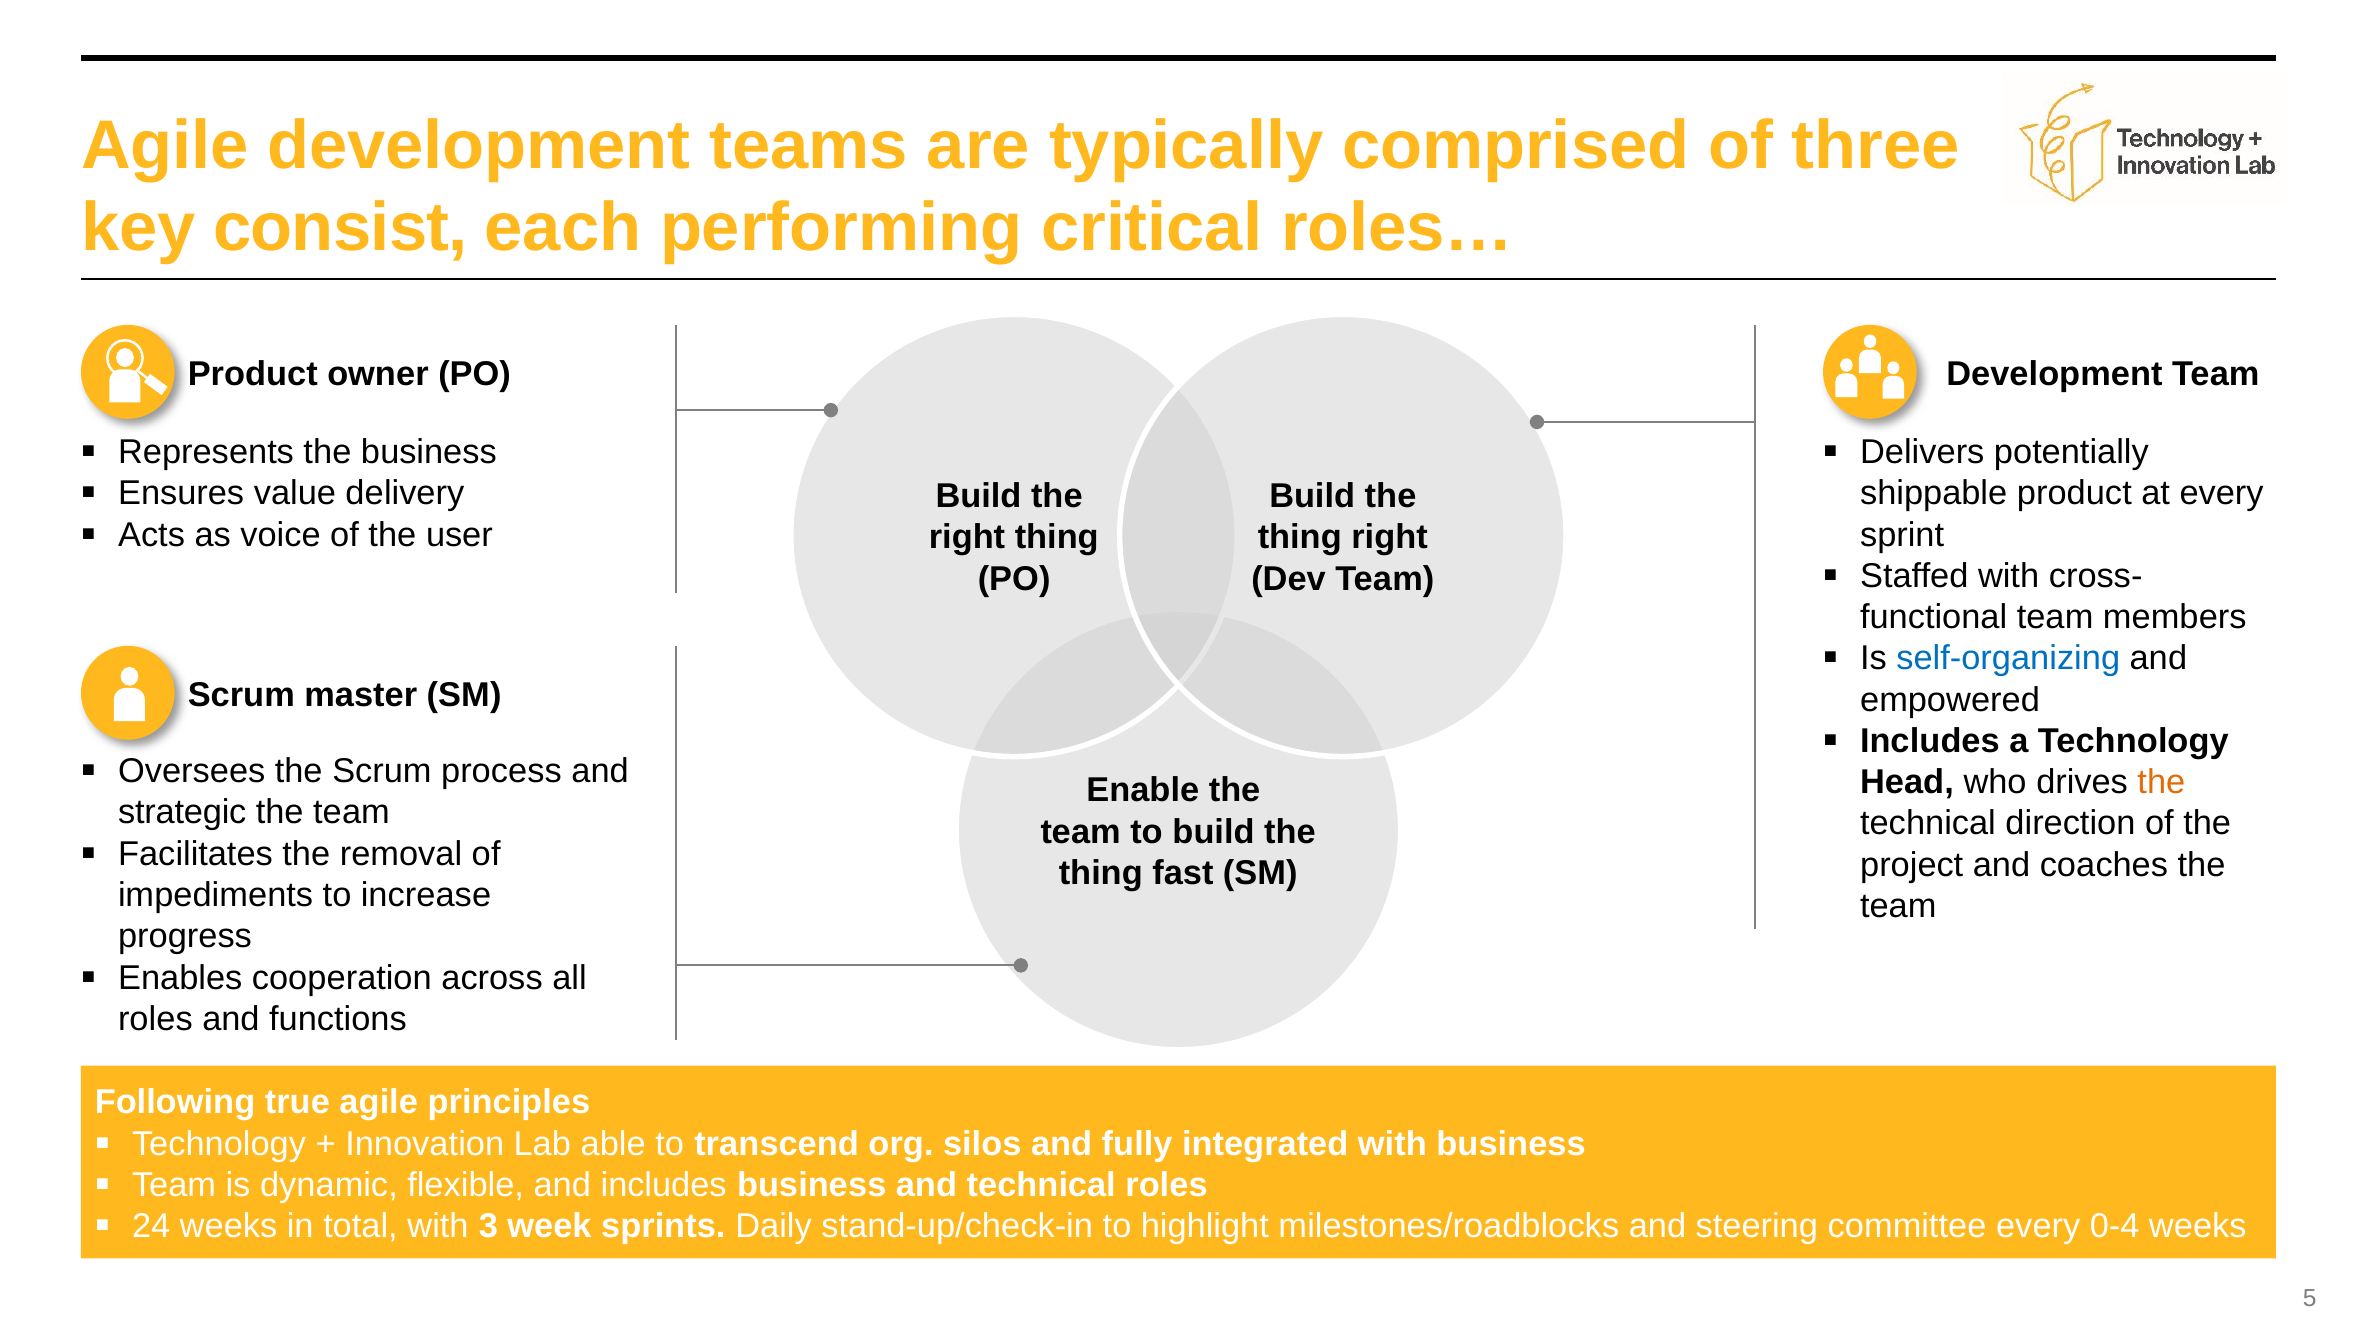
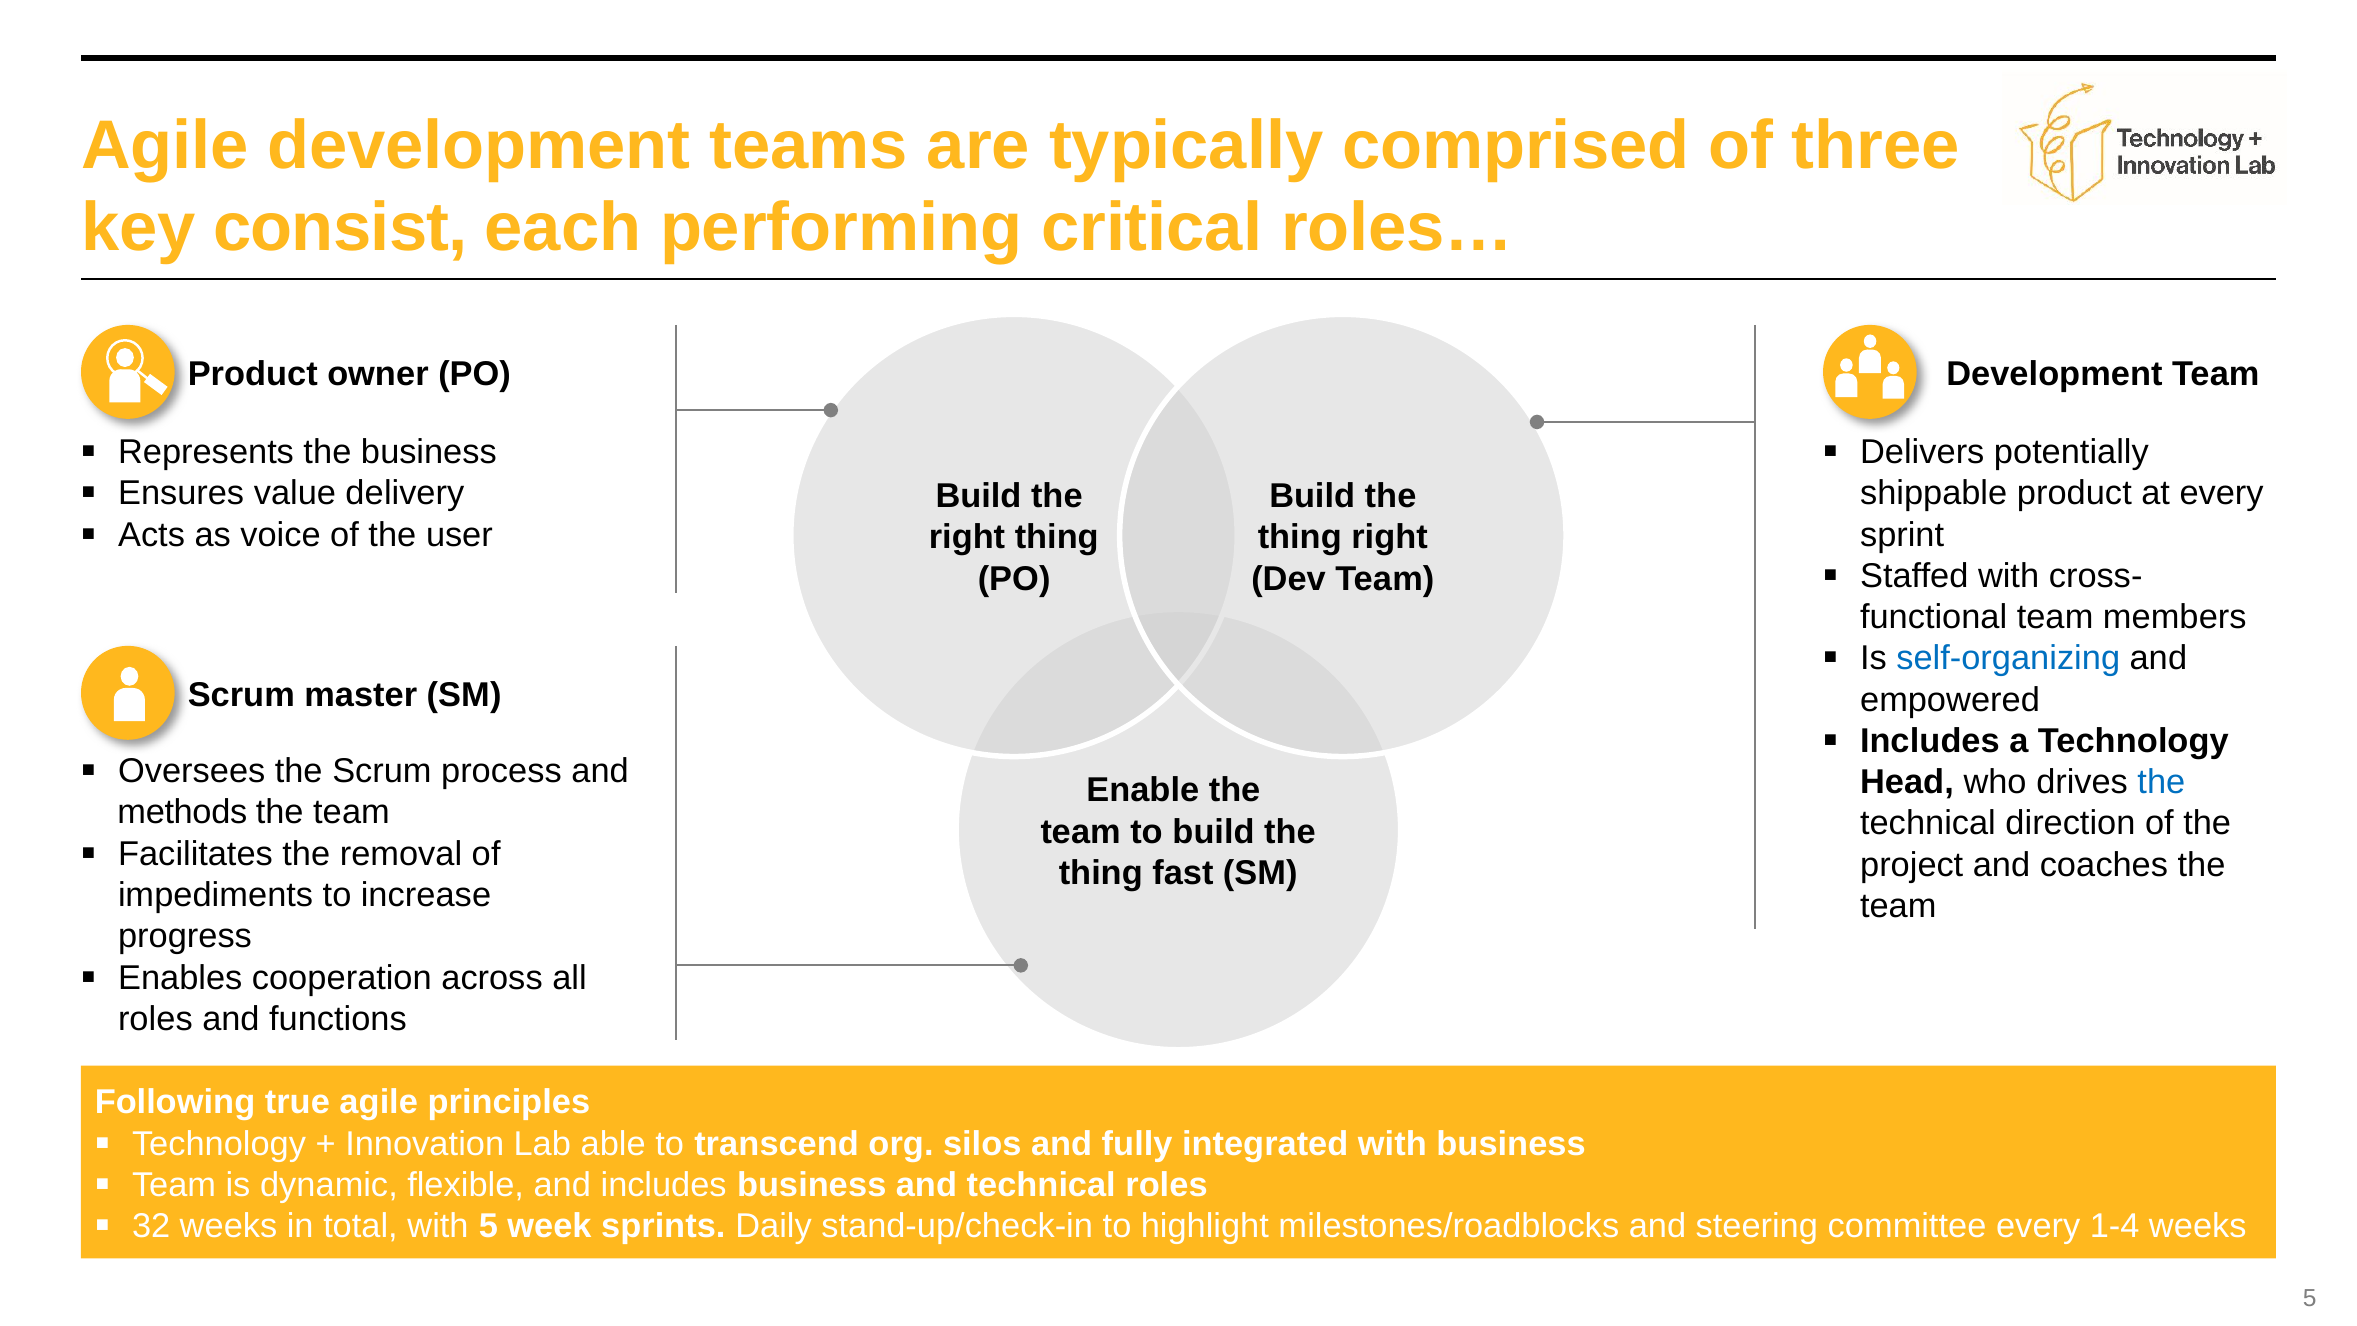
the at (2161, 782) colour: orange -> blue
strategic: strategic -> methods
24: 24 -> 32
with 3: 3 -> 5
0-4: 0-4 -> 1-4
